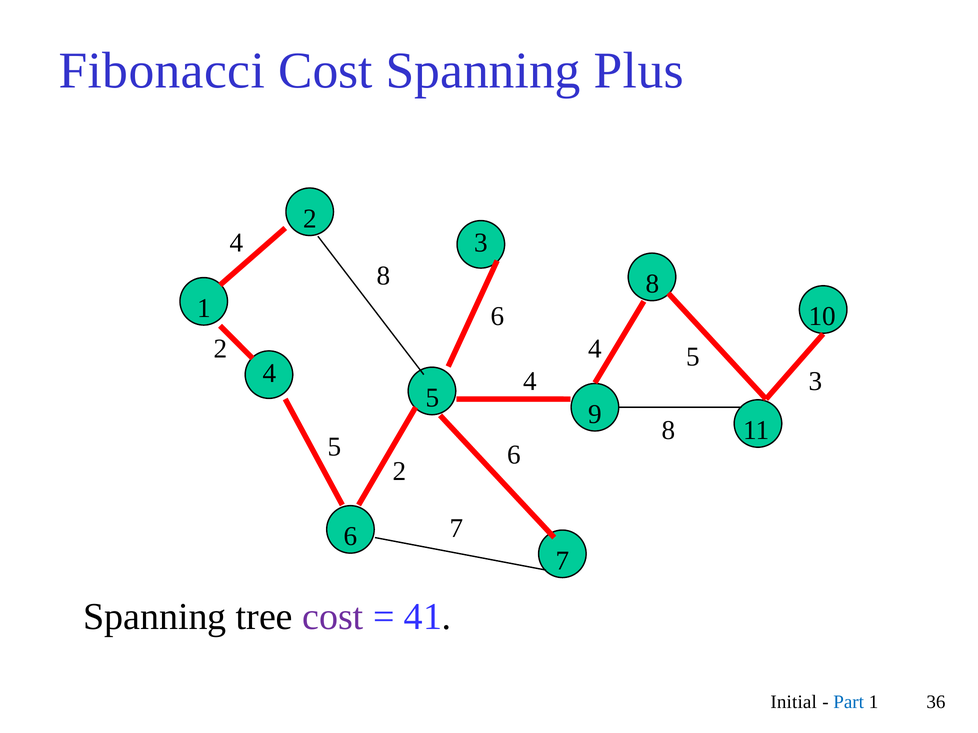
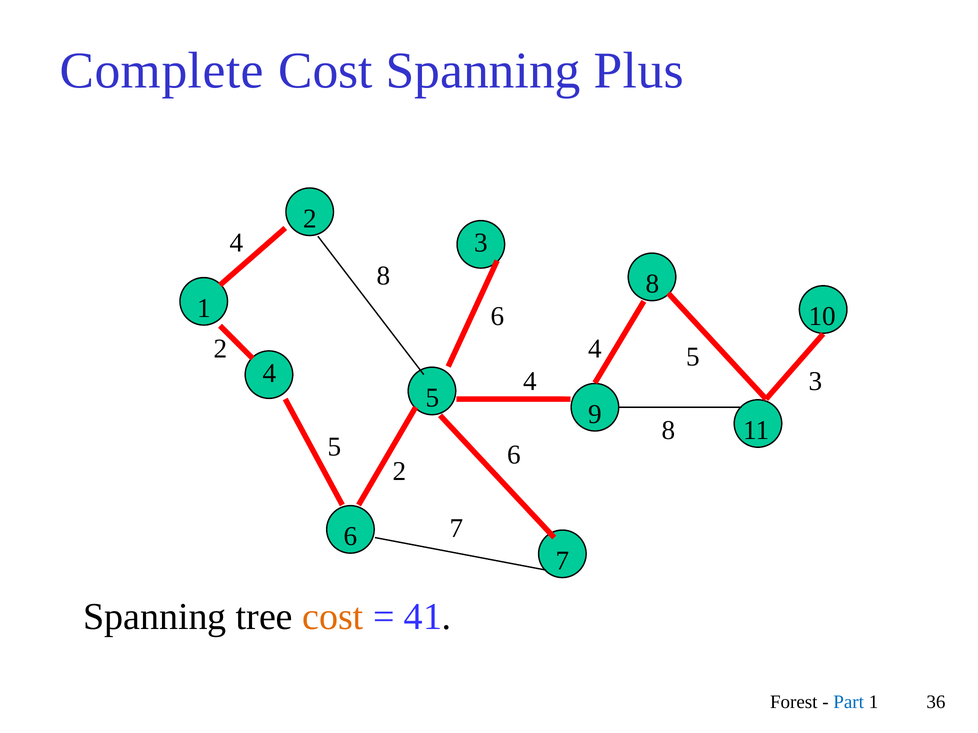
Fibonacci: Fibonacci -> Complete
cost at (333, 617) colour: purple -> orange
Initial: Initial -> Forest
